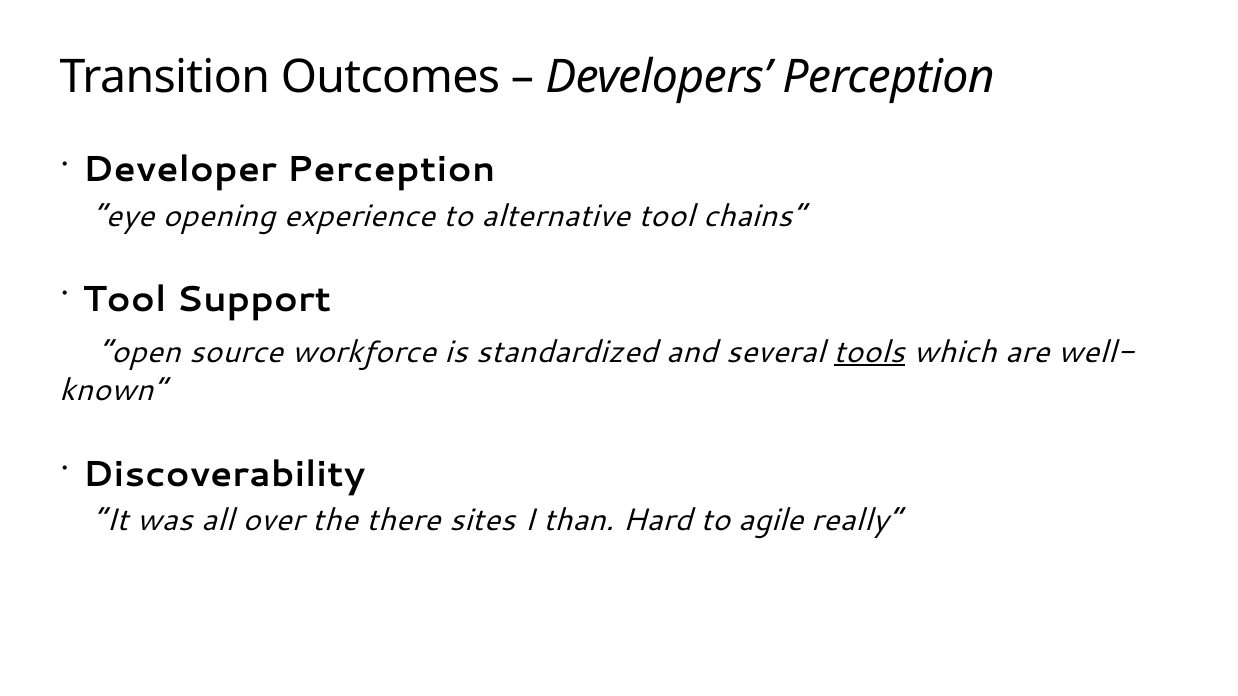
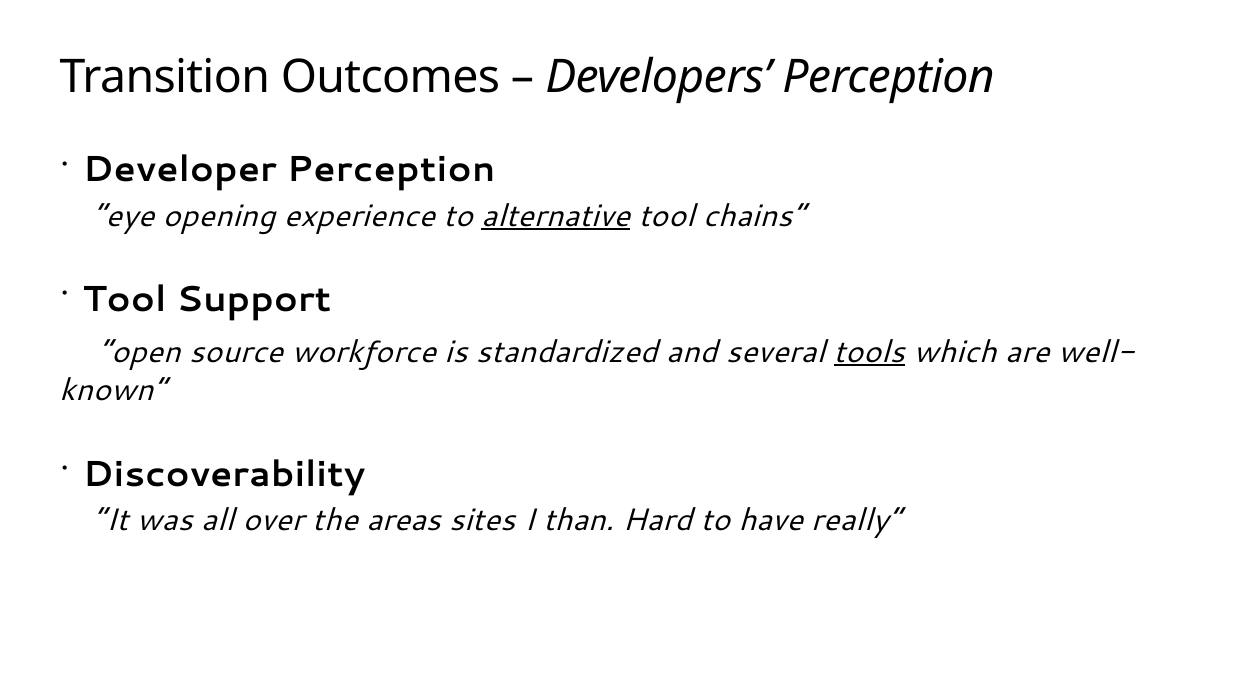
alternative underline: none -> present
there: there -> areas
agile: agile -> have
